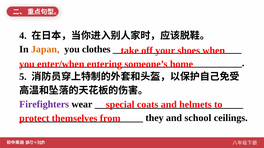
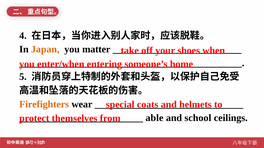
clothes: clothes -> matter
Firefighters colour: purple -> orange
they: they -> able
